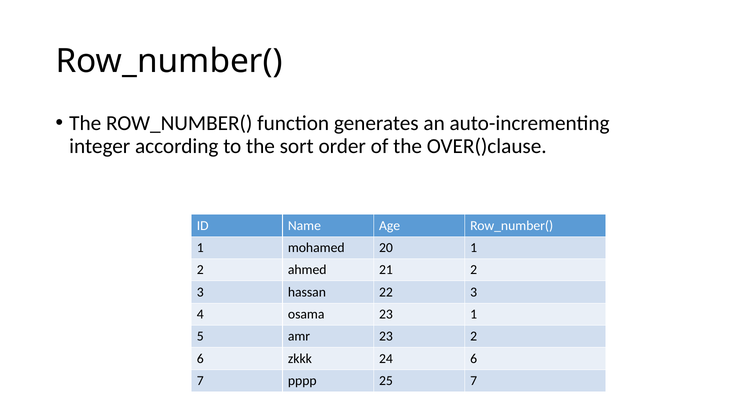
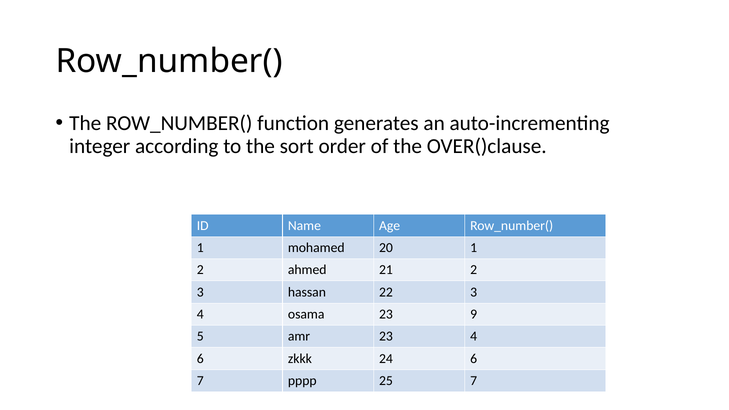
23 1: 1 -> 9
23 2: 2 -> 4
